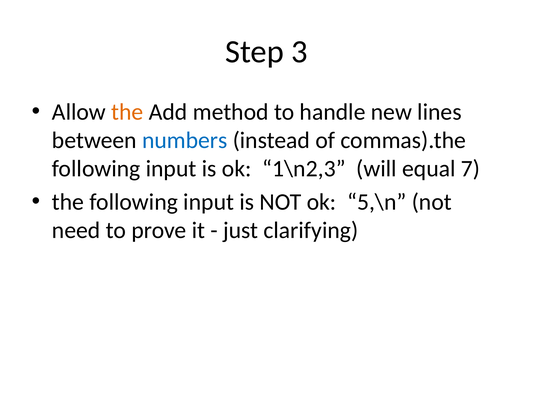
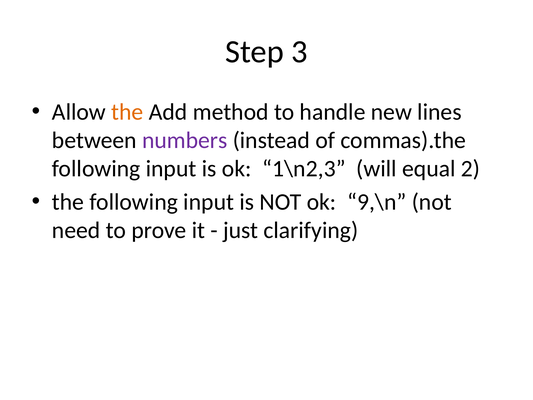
numbers colour: blue -> purple
7: 7 -> 2
5,\n: 5,\n -> 9,\n
